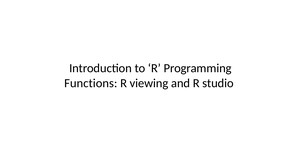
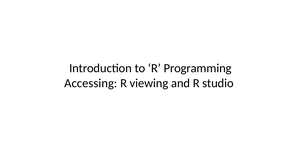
Functions: Functions -> Accessing
